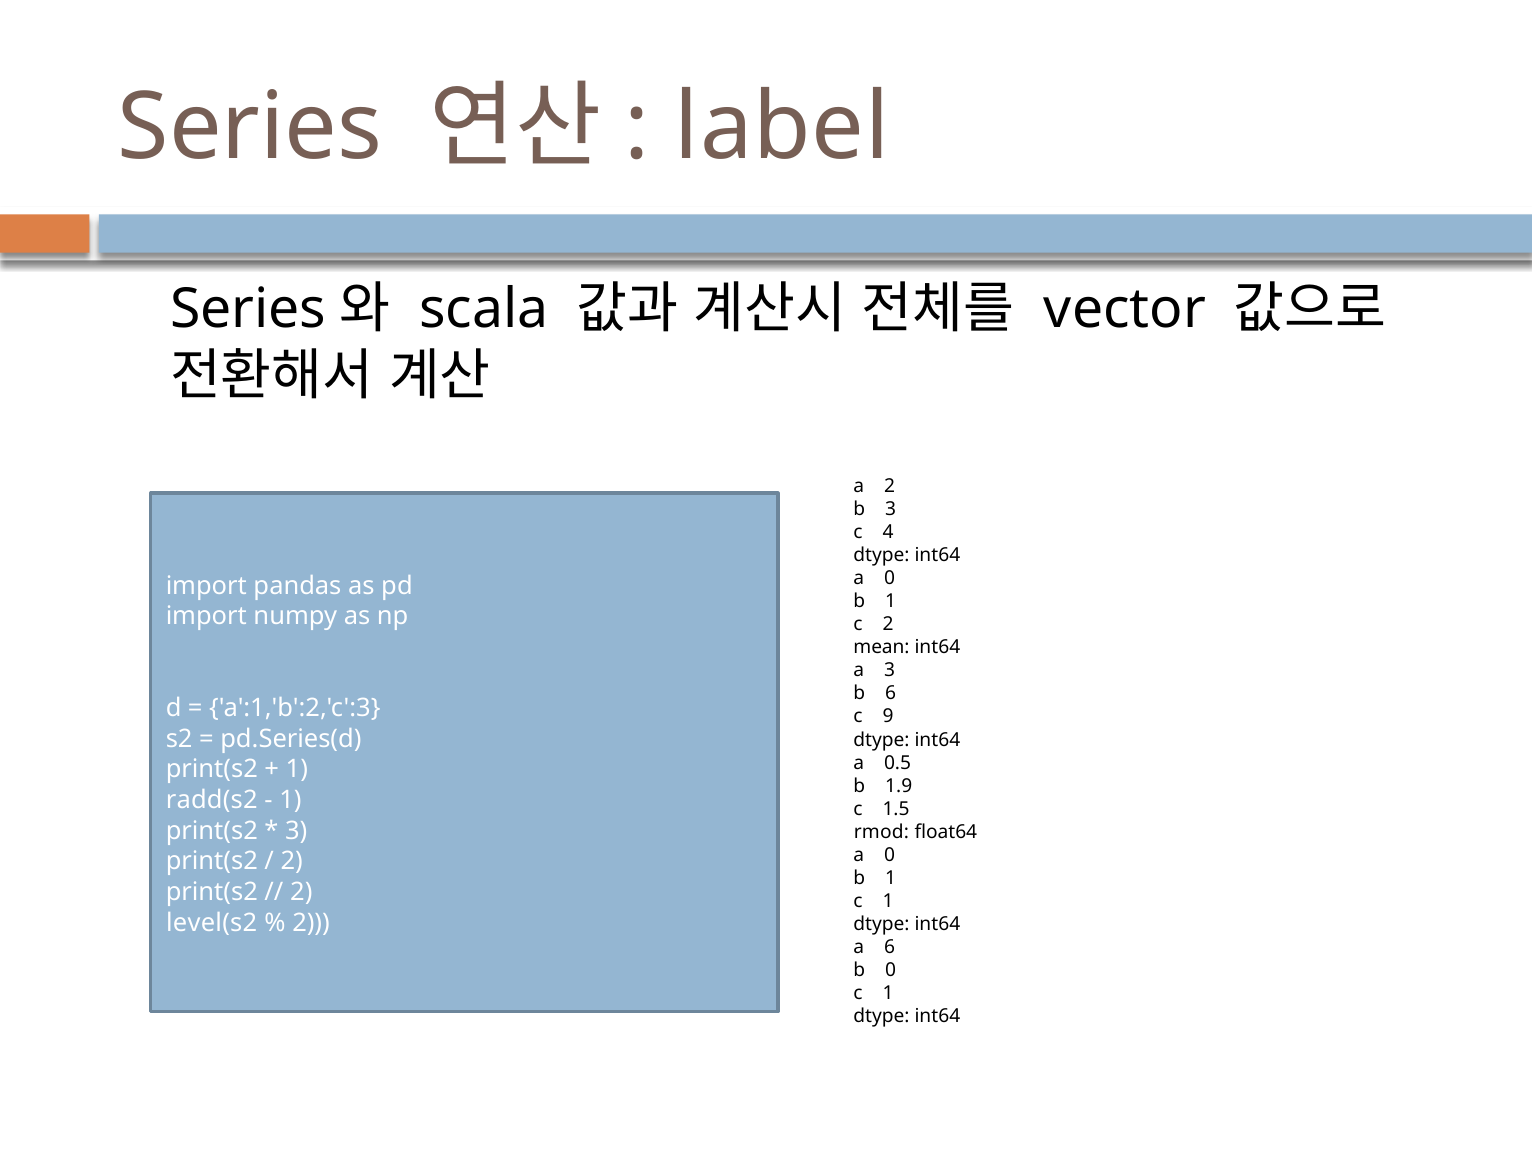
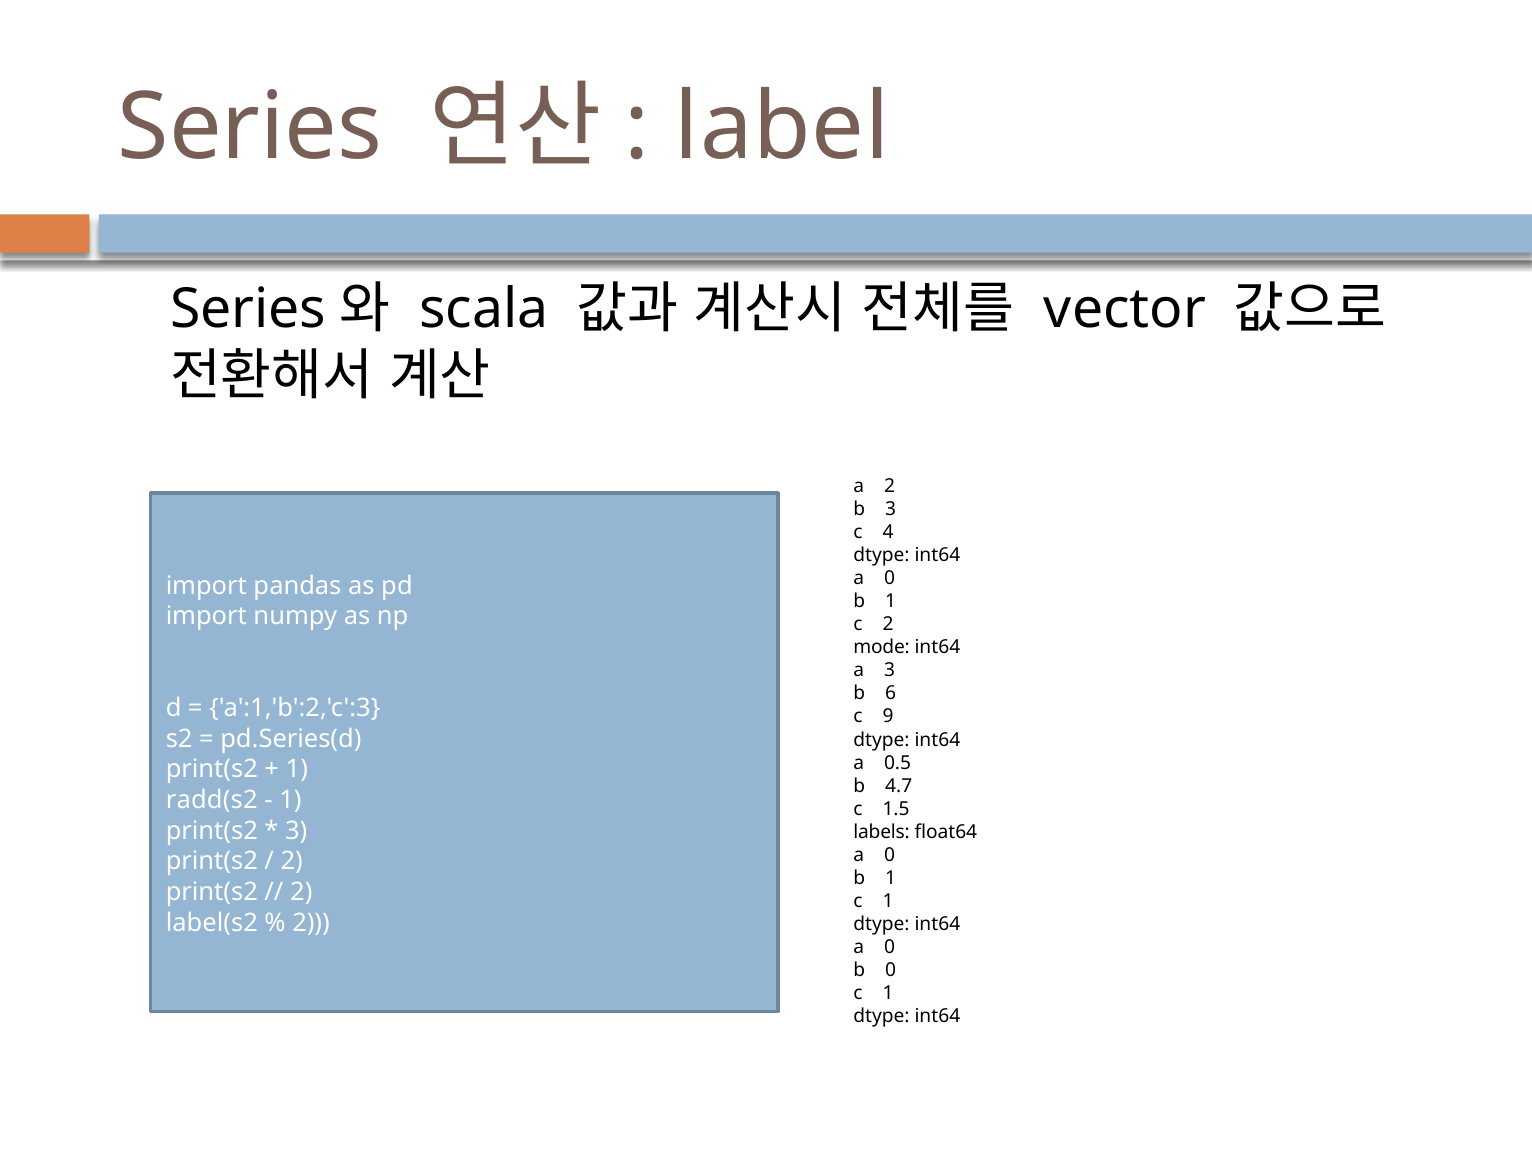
mean: mean -> mode
1.9: 1.9 -> 4.7
rmod: rmod -> labels
level(s2: level(s2 -> label(s2
6 at (890, 947): 6 -> 0
